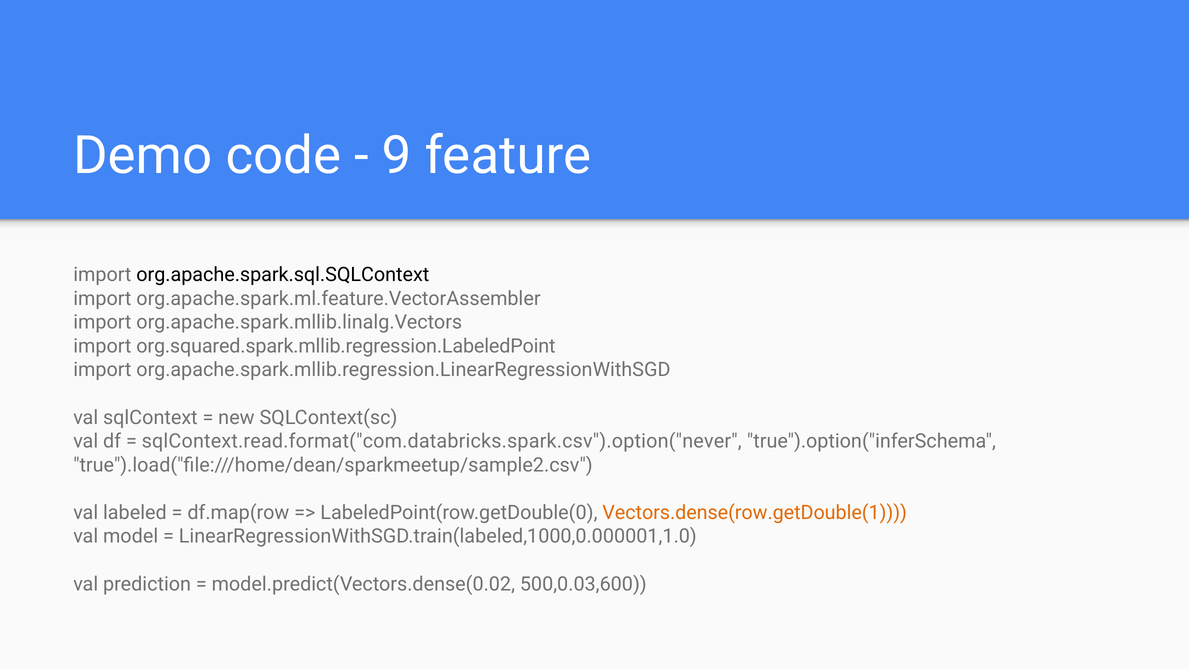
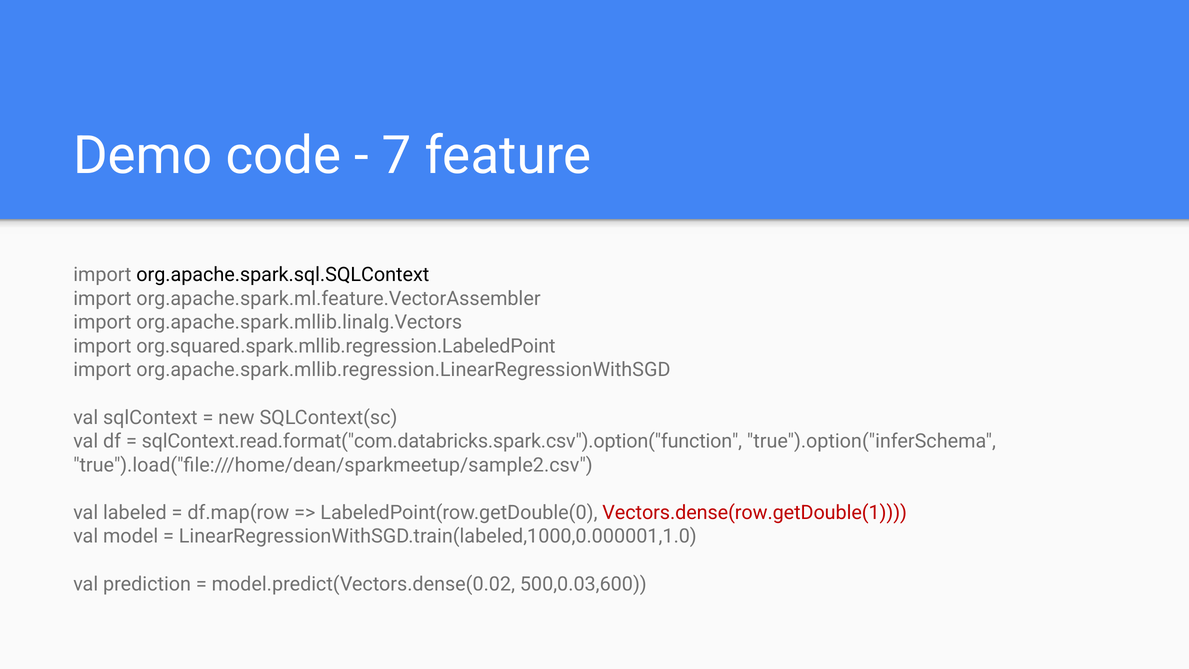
9: 9 -> 7
sqlContext.read.format("com.databricks.spark.csv").option("never: sqlContext.read.format("com.databricks.spark.csv").option("never -> sqlContext.read.format("com.databricks.spark.csv").option("function
Vectors.dense(row.getDouble(1 colour: orange -> red
